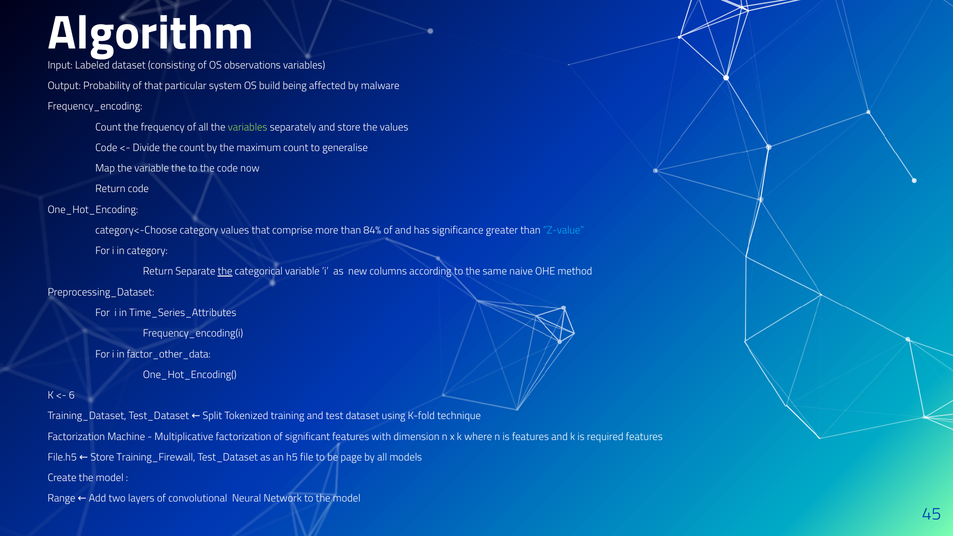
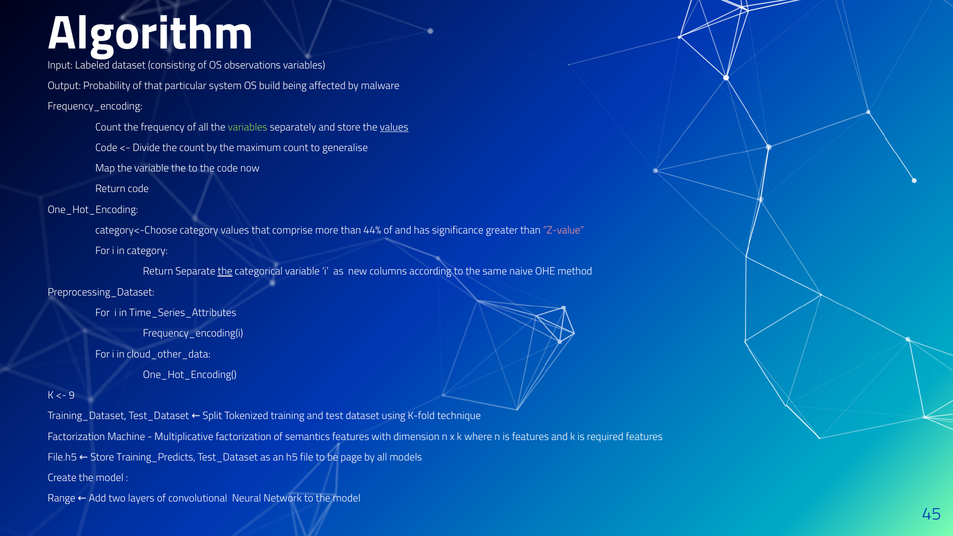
values at (394, 127) underline: none -> present
84%: 84% -> 44%
Z-value colour: light blue -> pink
factor_other_data: factor_other_data -> cloud_other_data
6: 6 -> 9
significant: significant -> semantics
Training_Firewall: Training_Firewall -> Training_Predicts
